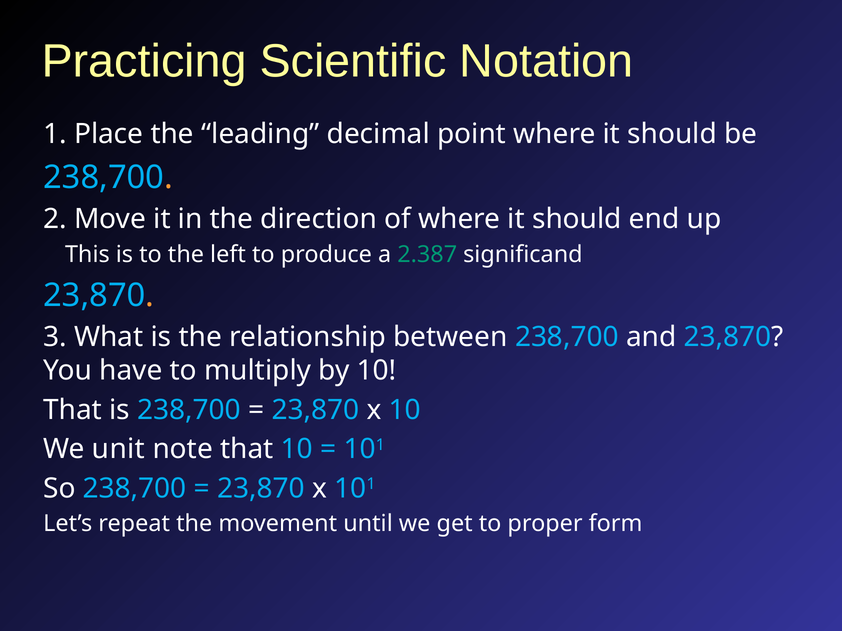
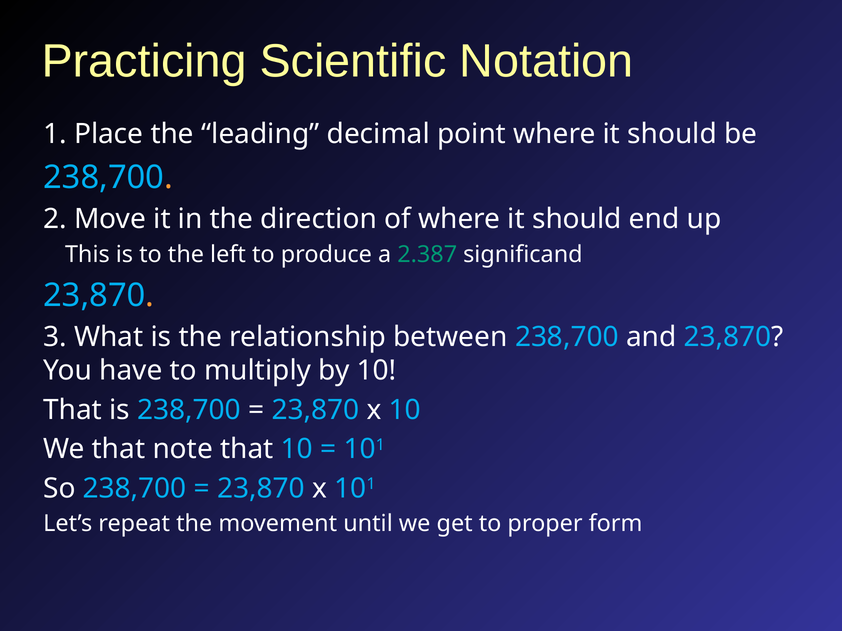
We unit: unit -> that
